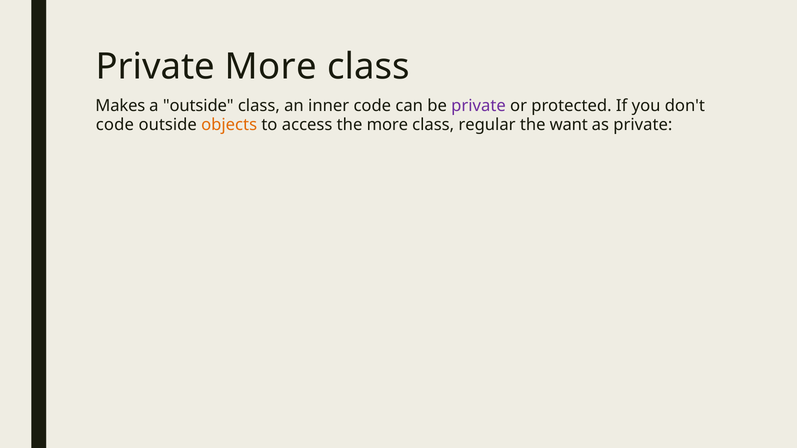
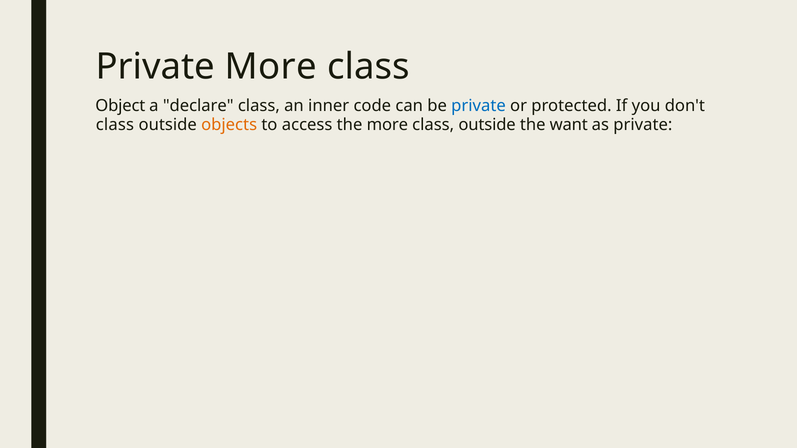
Makes: Makes -> Object
a outside: outside -> declare
private at (478, 106) colour: purple -> blue
code at (115, 125): code -> class
regular at (487, 125): regular -> outside
